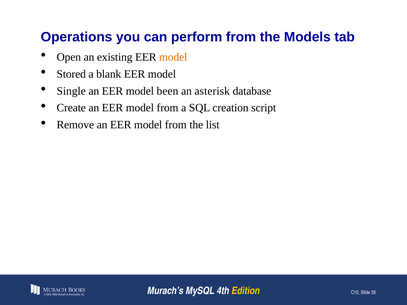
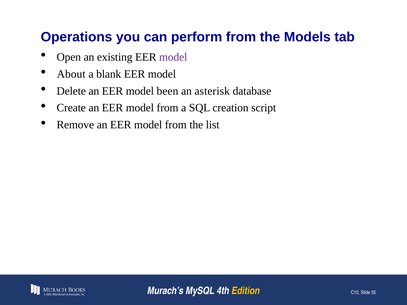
model at (173, 57) colour: orange -> purple
Stored: Stored -> About
Single: Single -> Delete
